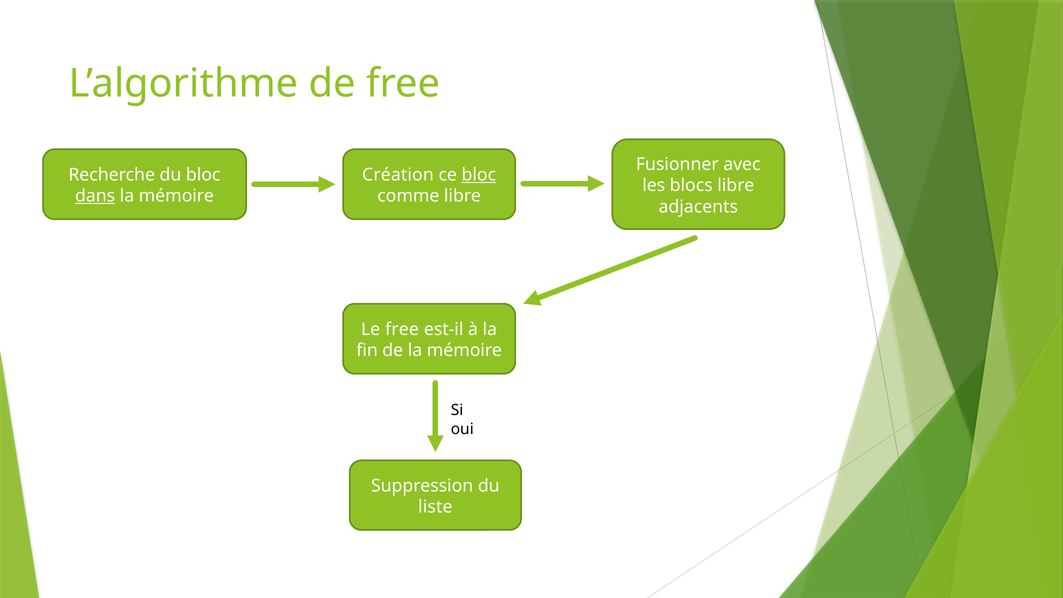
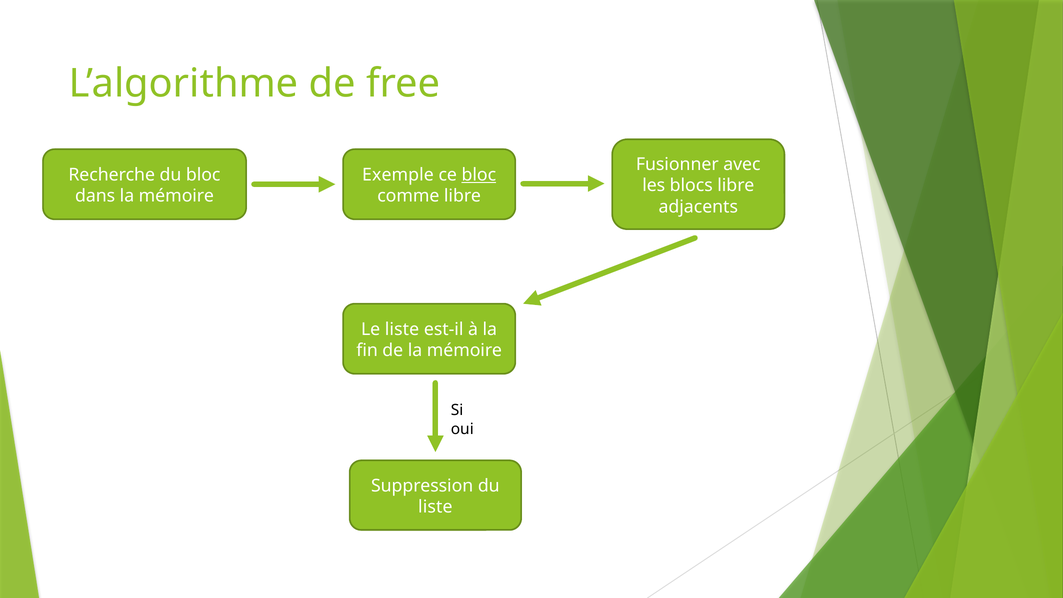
Création: Création -> Exemple
dans underline: present -> none
Le free: free -> liste
